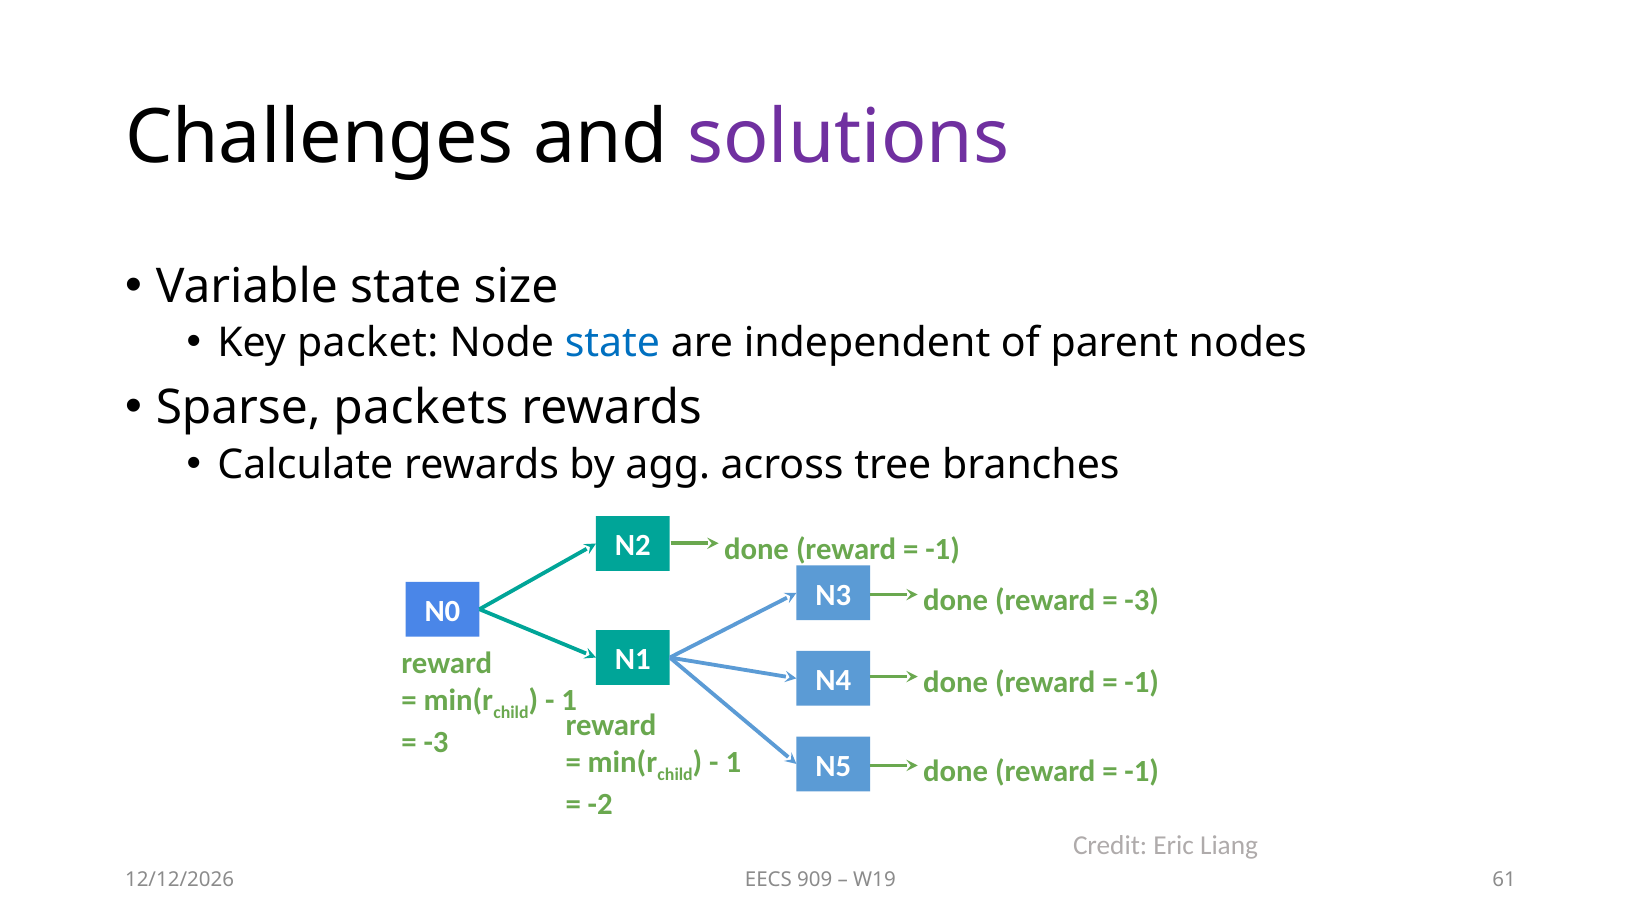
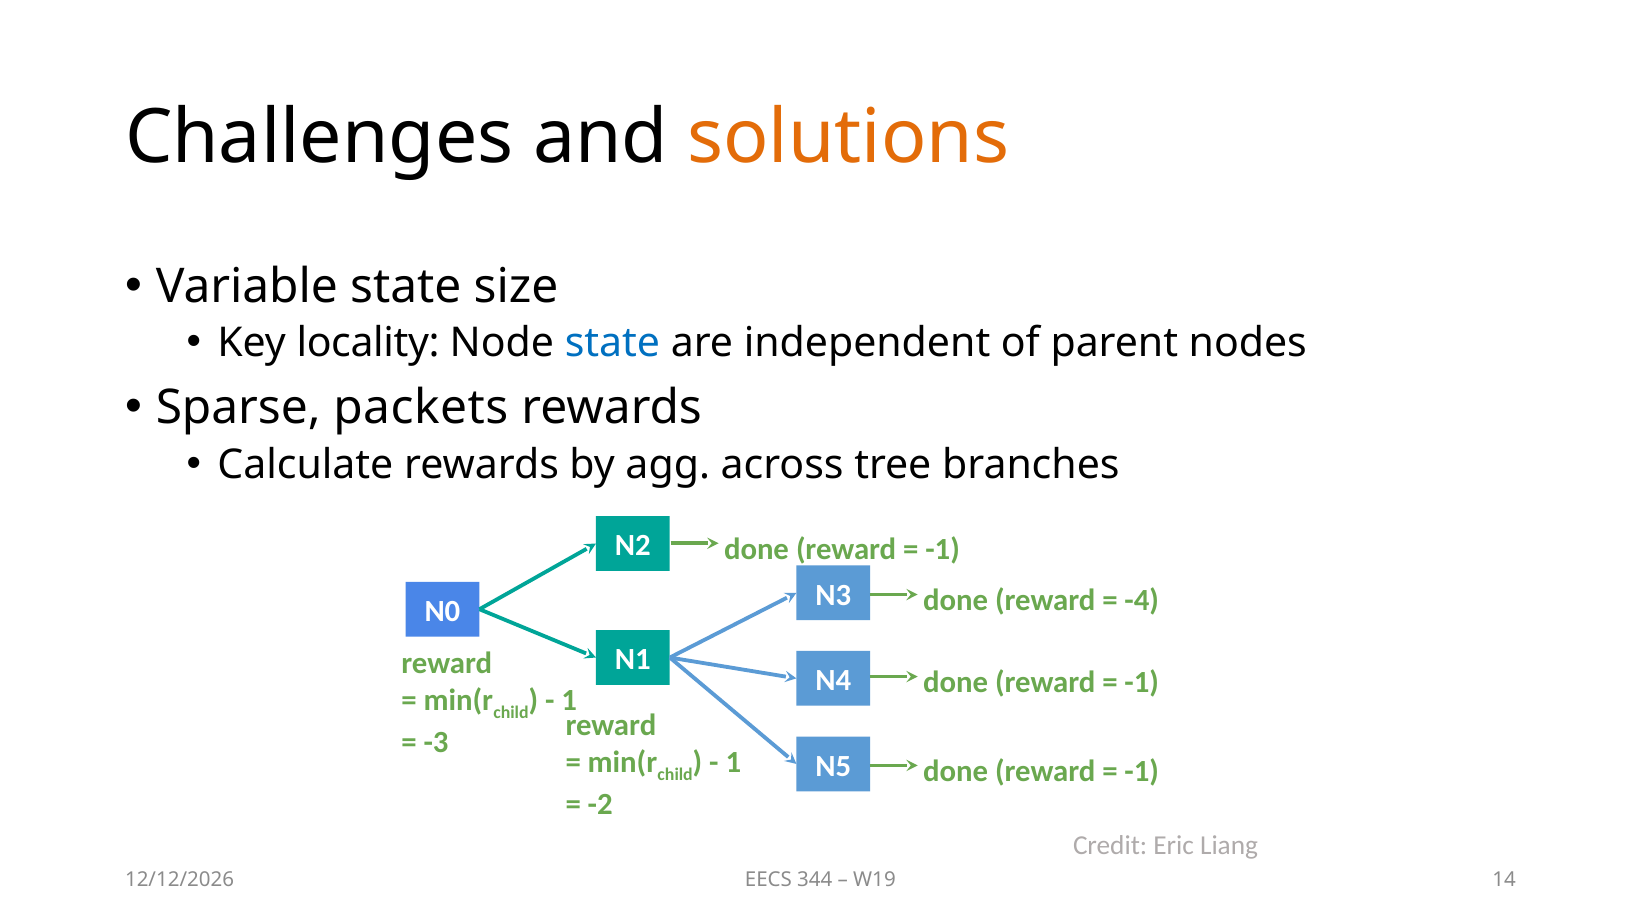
solutions colour: purple -> orange
packet: packet -> locality
-3 at (1142, 601): -3 -> -4
909: 909 -> 344
61: 61 -> 14
